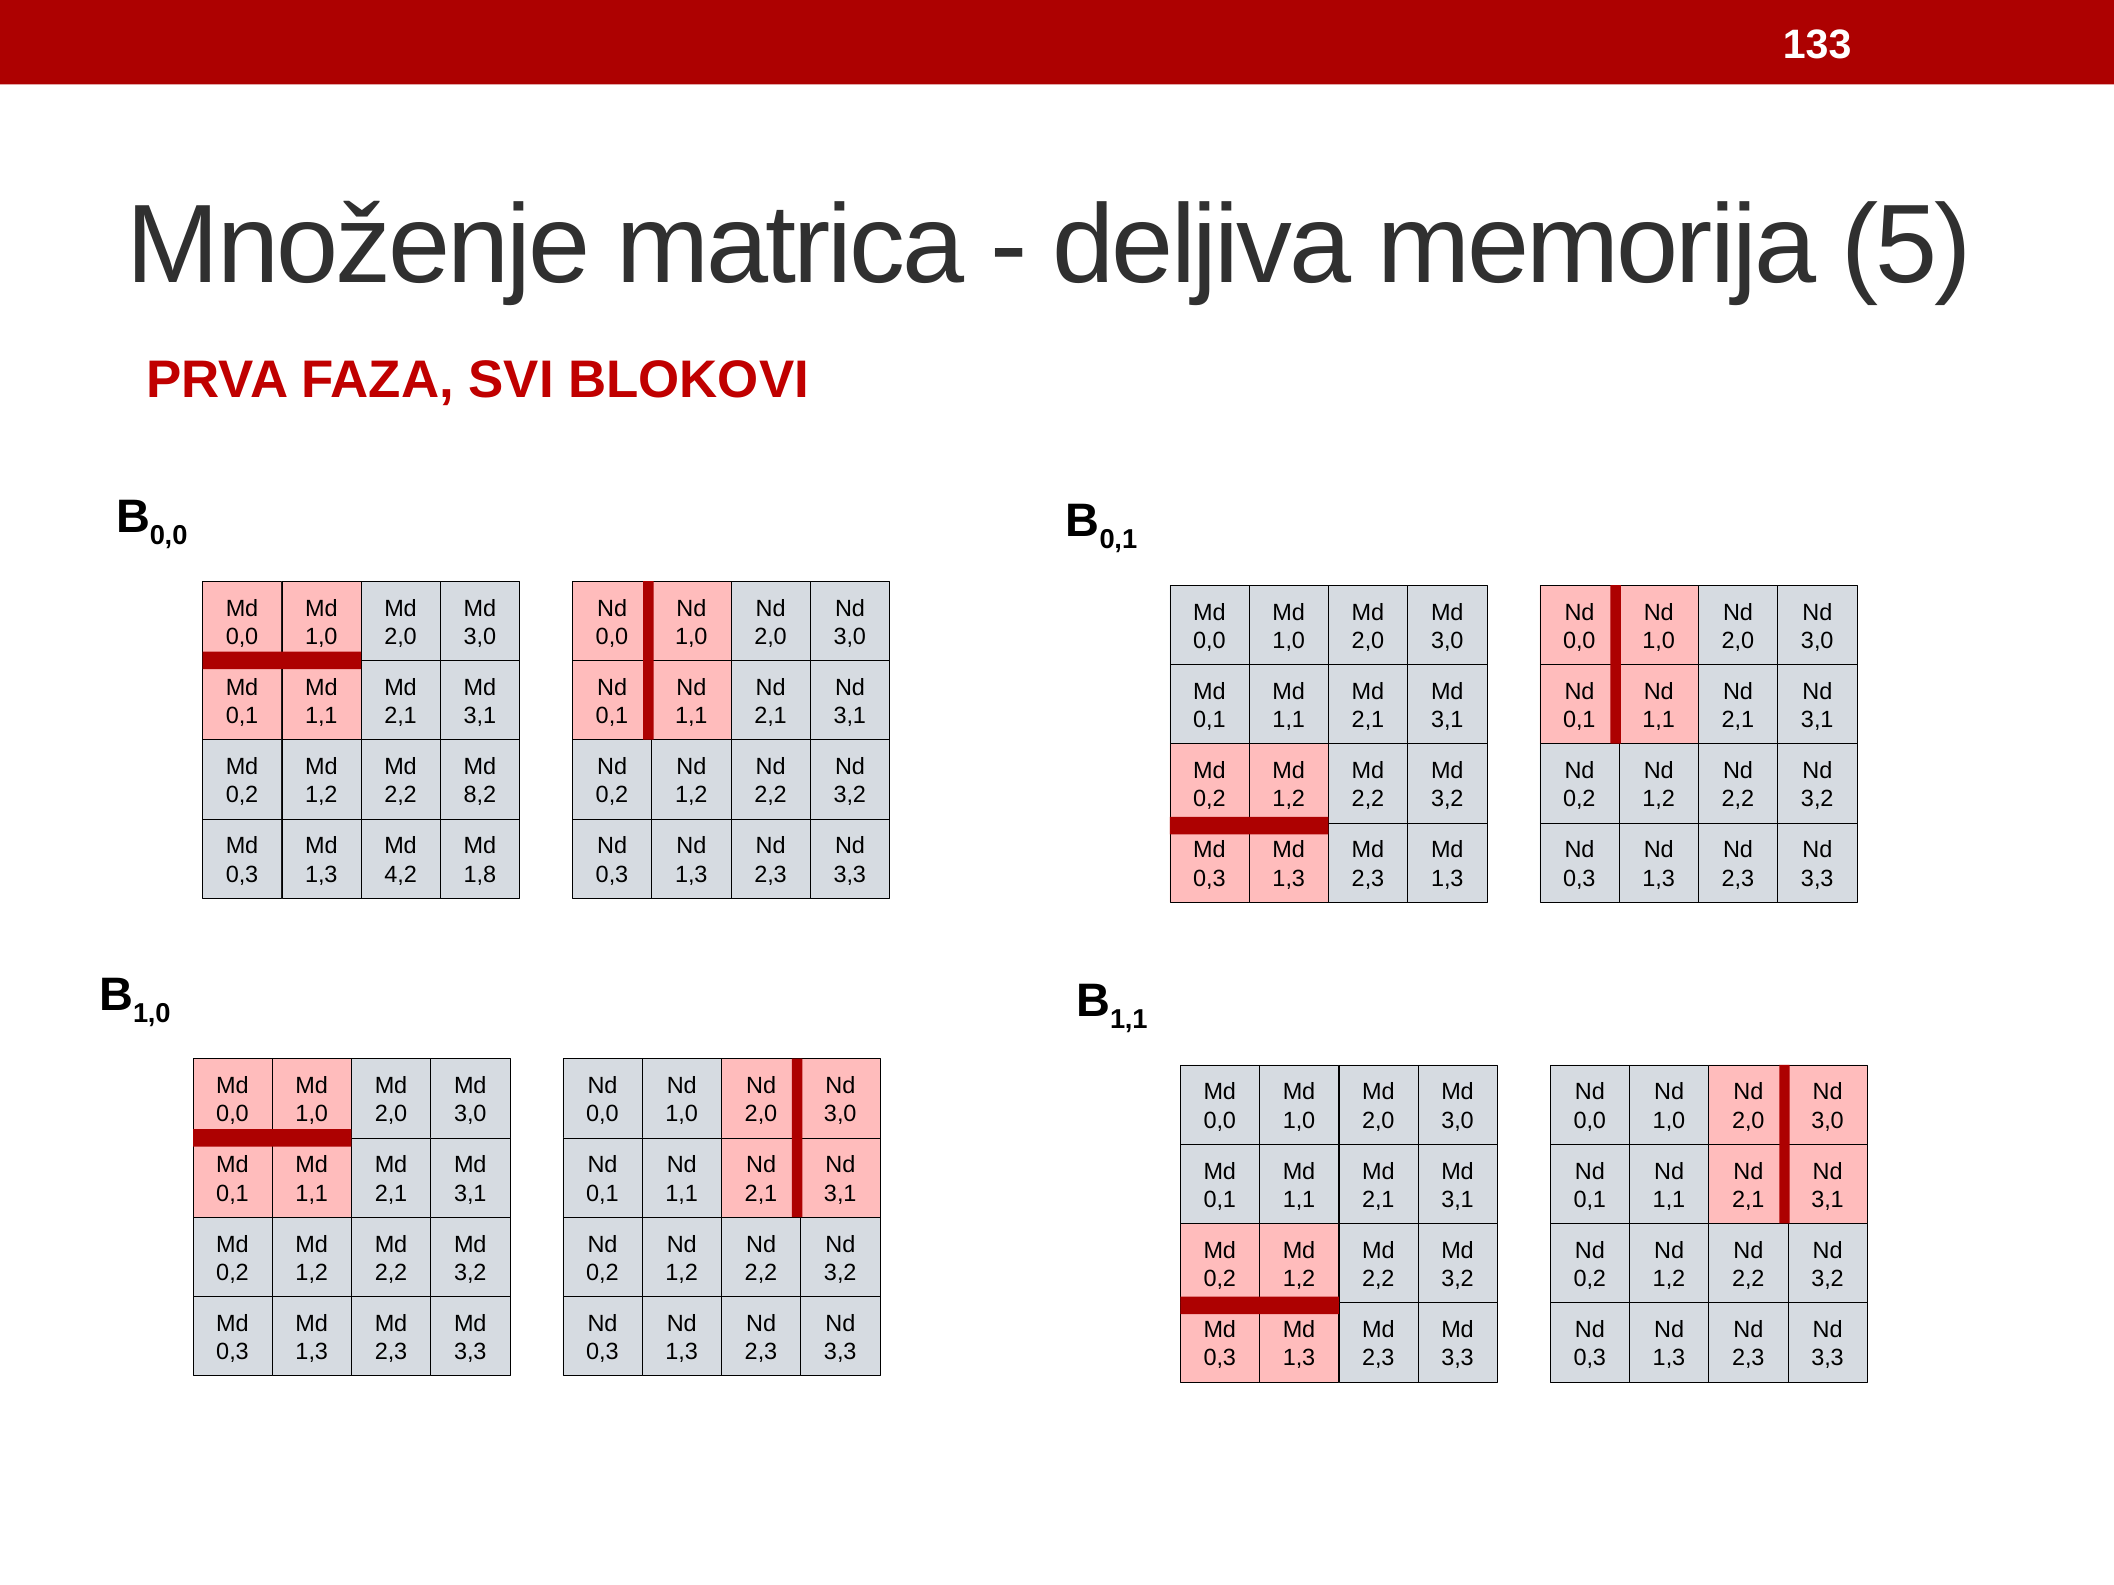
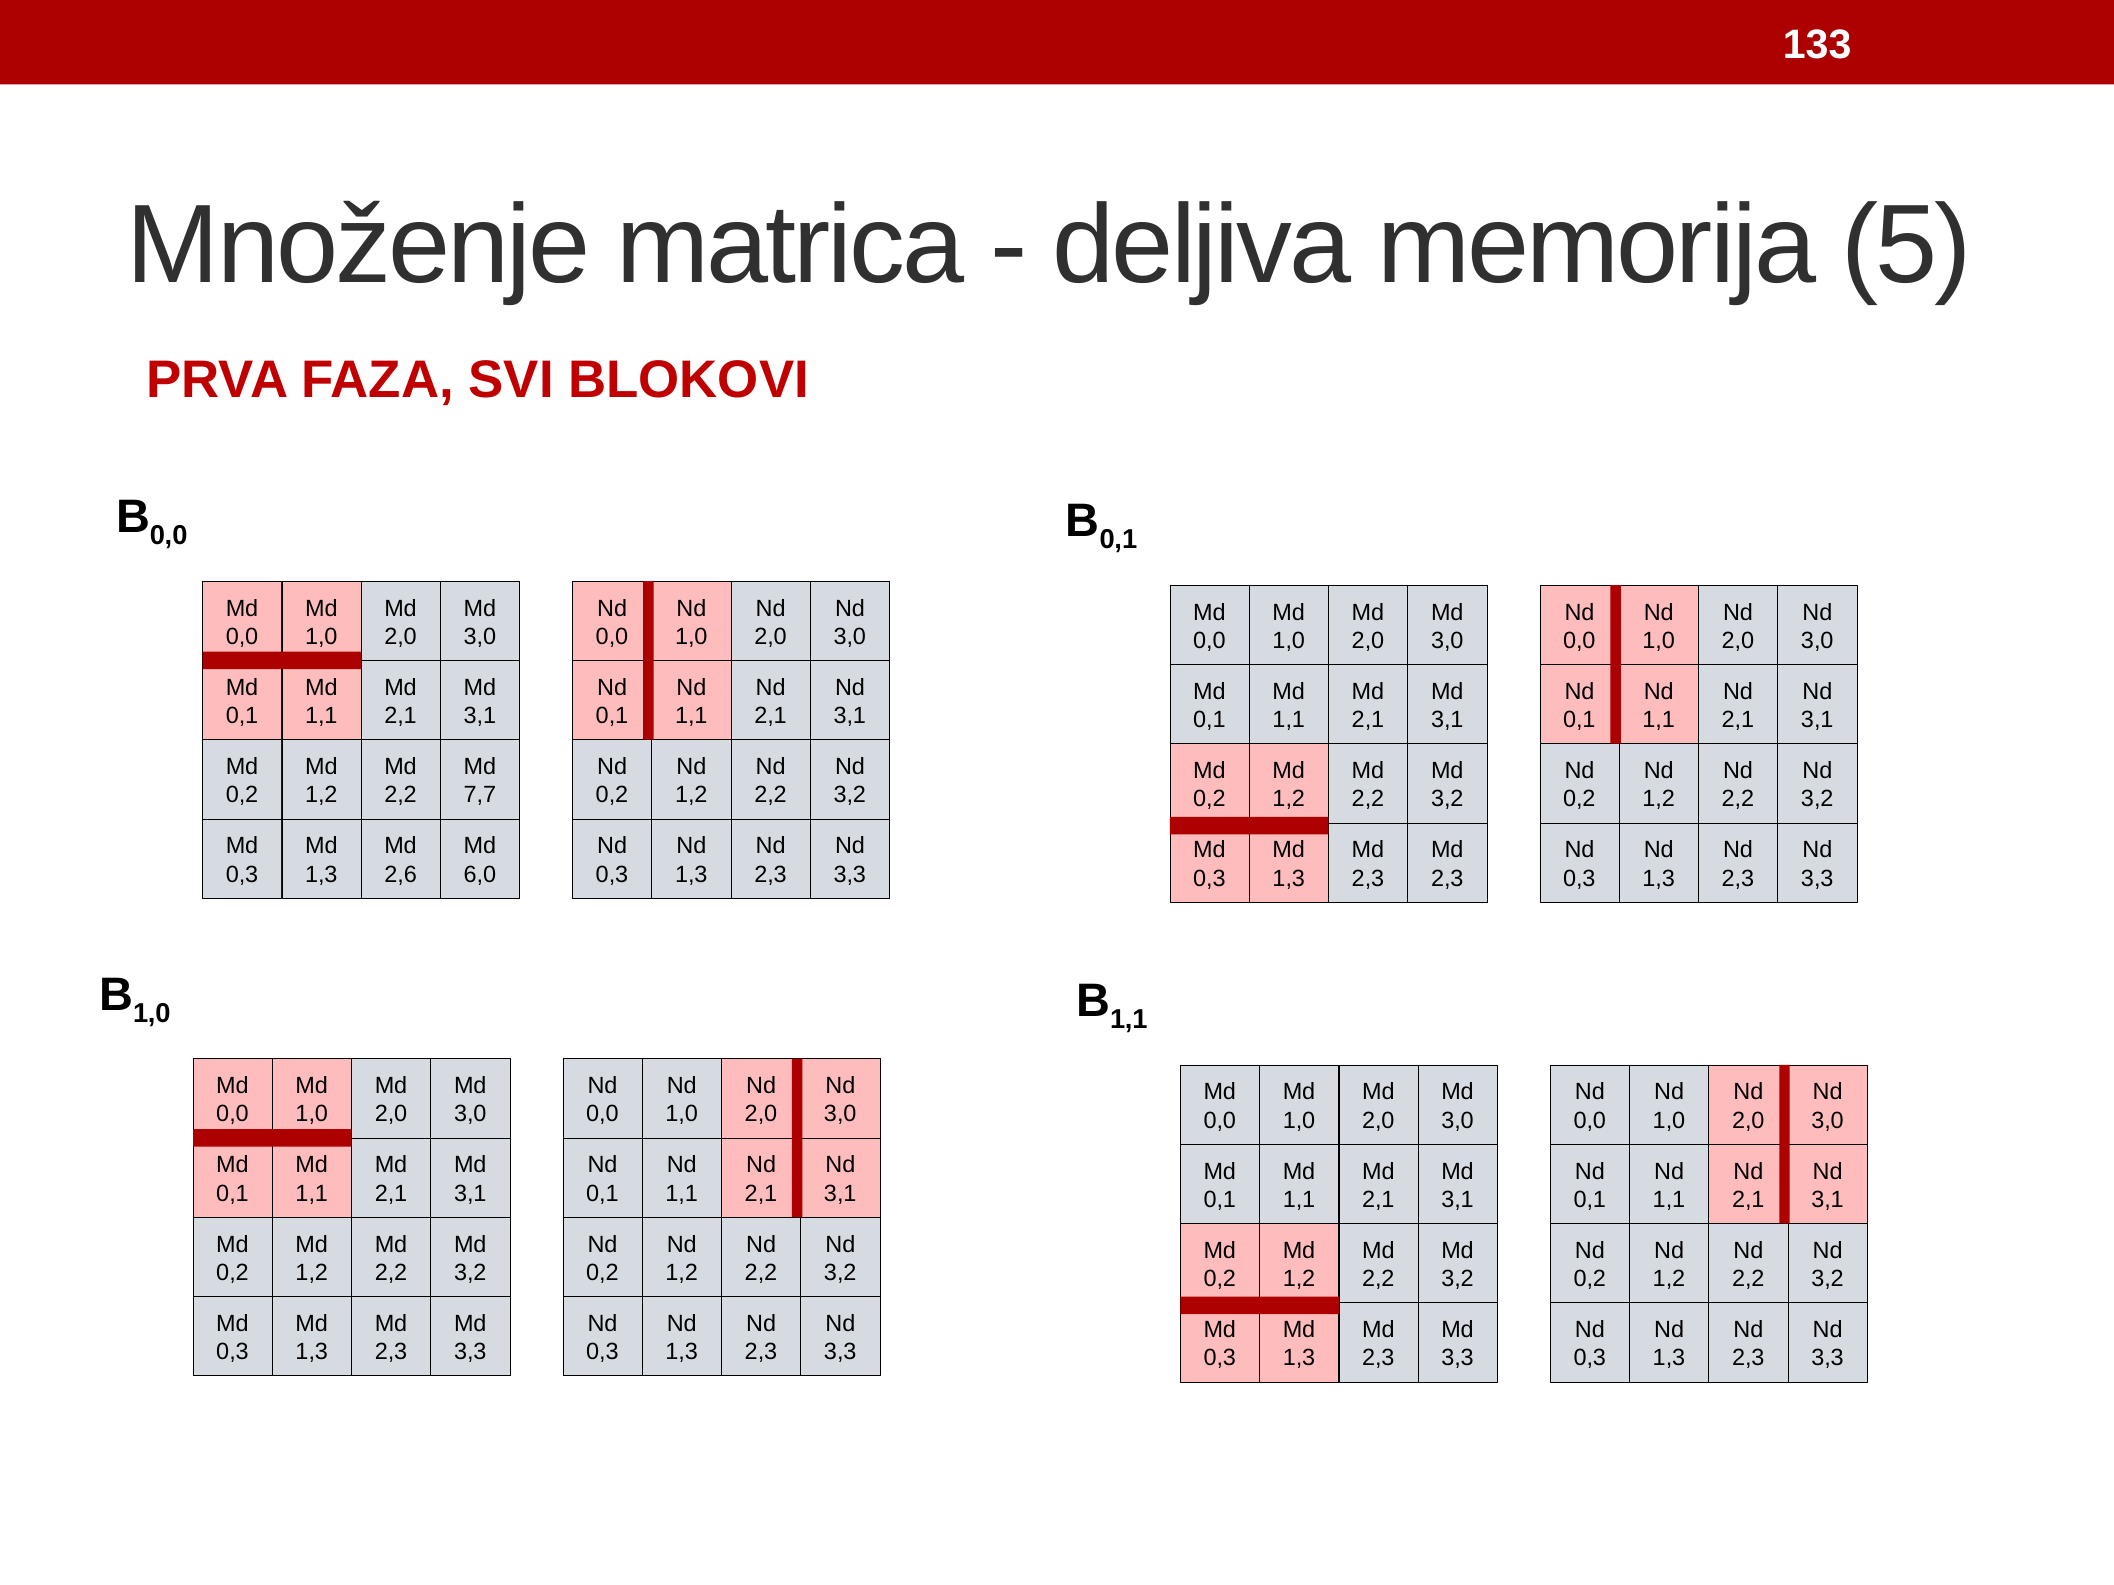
8,2: 8,2 -> 7,7
4,2: 4,2 -> 2,6
1,8: 1,8 -> 6,0
1,3 at (1447, 879): 1,3 -> 2,3
